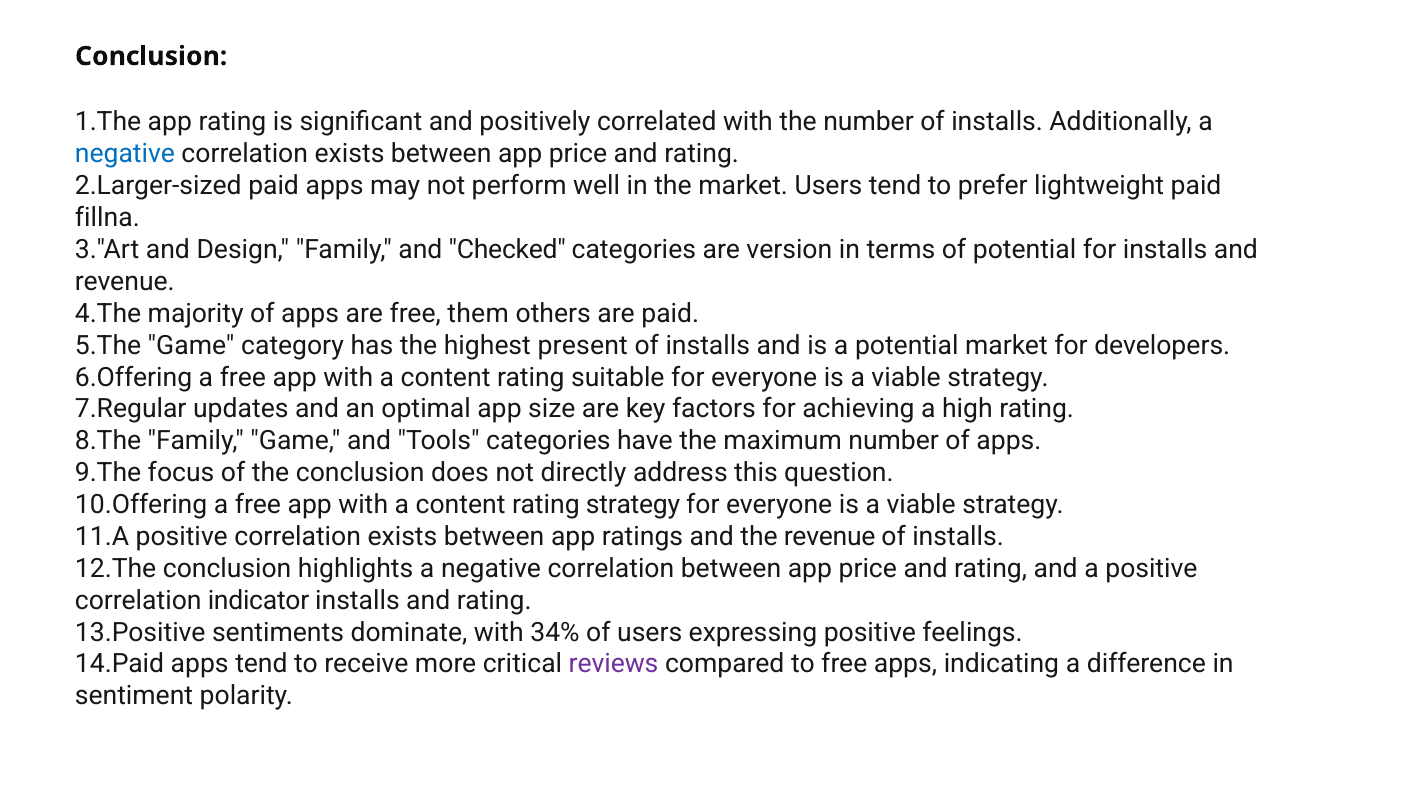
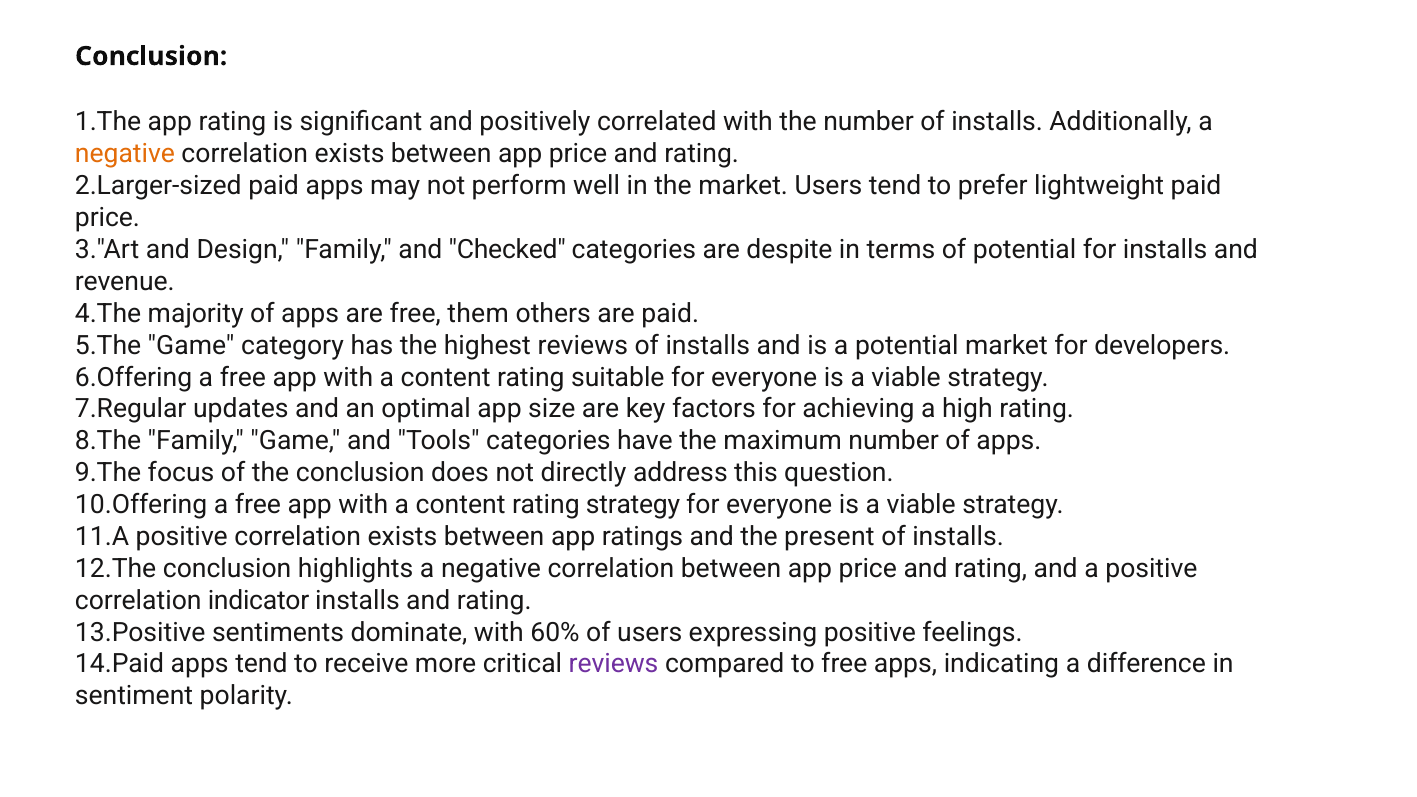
negative at (125, 154) colour: blue -> orange
fillna at (107, 218): fillna -> price
version: version -> despite
highest present: present -> reviews
the revenue: revenue -> present
34%: 34% -> 60%
